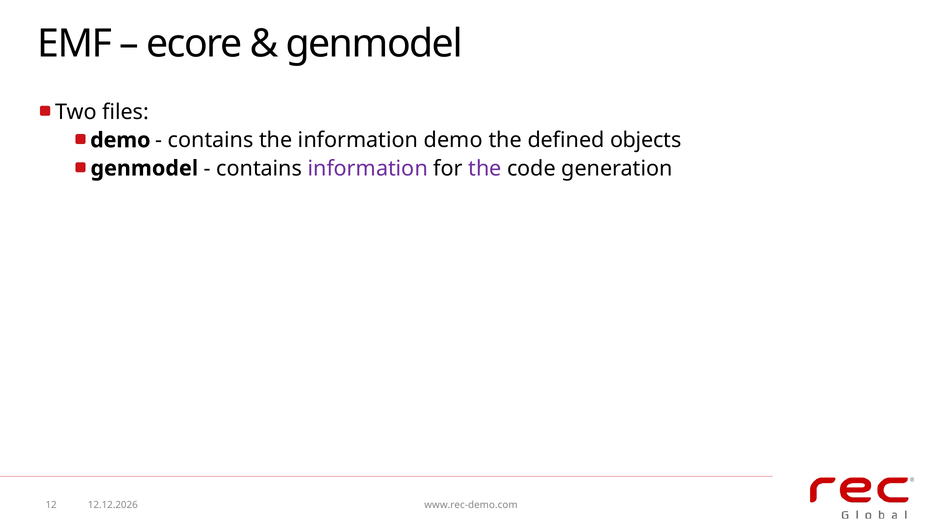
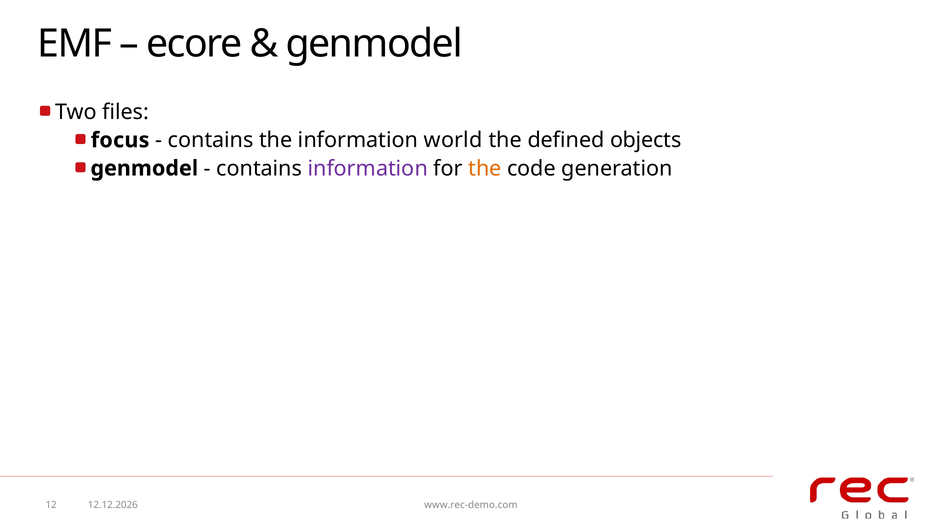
demo at (120, 140): demo -> focus
information demo: demo -> world
the at (485, 168) colour: purple -> orange
